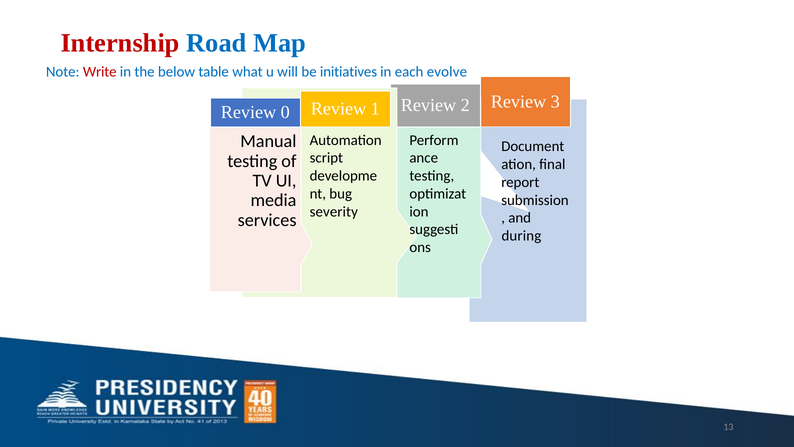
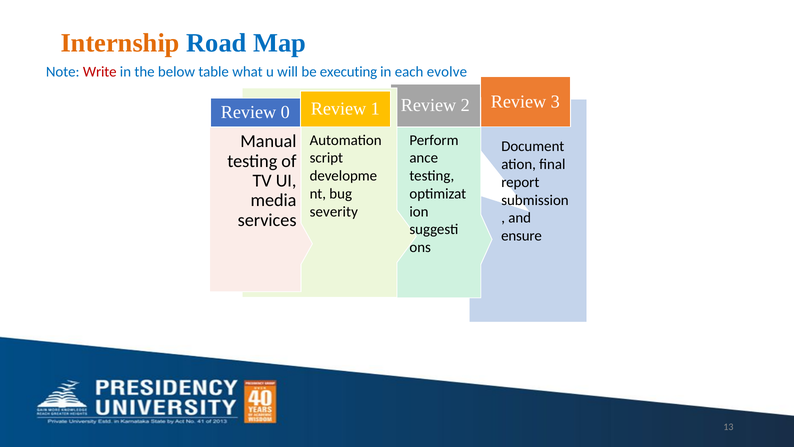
Internship colour: red -> orange
initiatives: initiatives -> executing
during: during -> ensure
